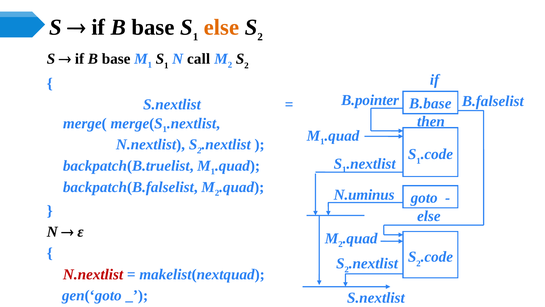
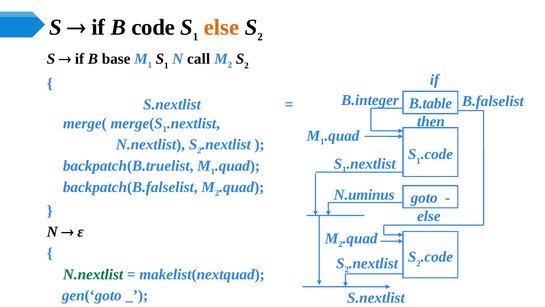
base at (153, 27): base -> code
B.pointer: B.pointer -> B.integer
B.base: B.base -> B.table
N.nextlist at (93, 274) colour: red -> green
